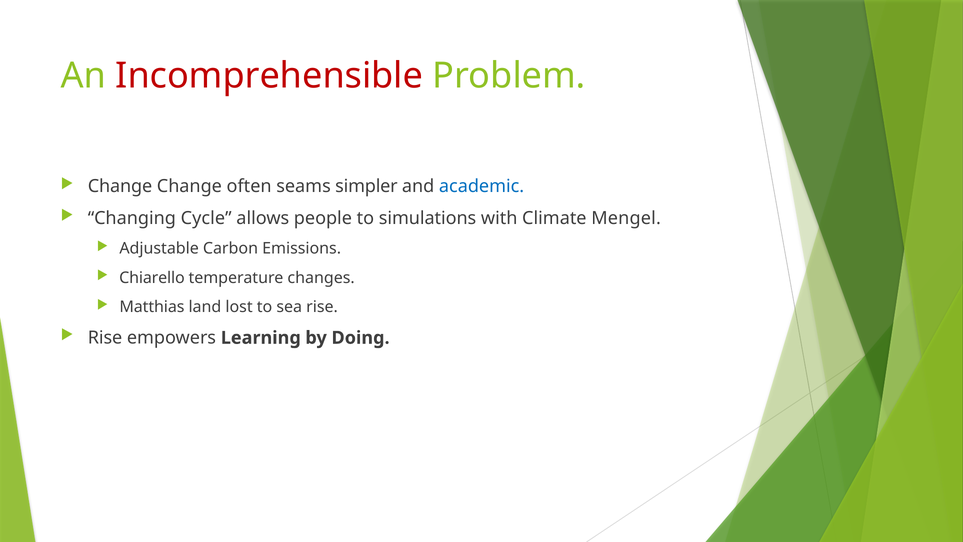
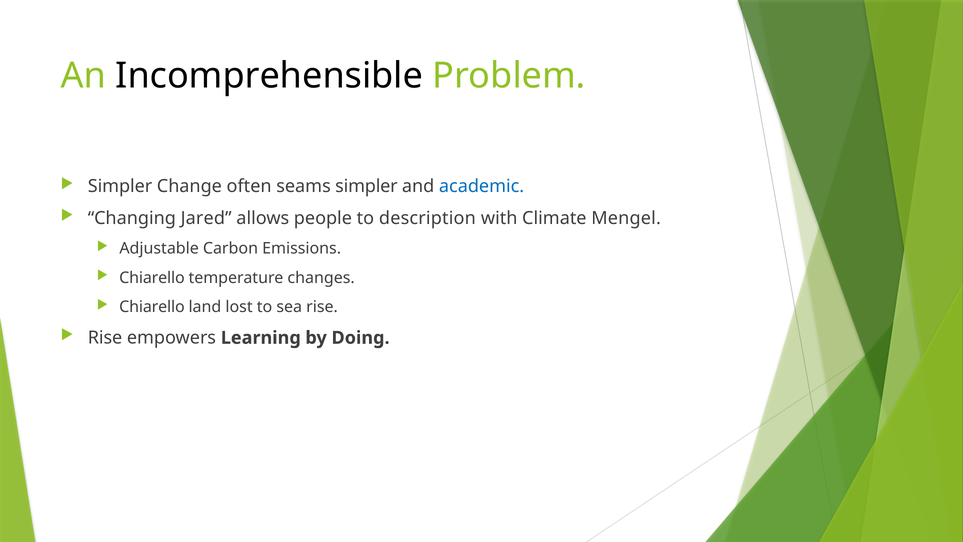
Incomprehensible colour: red -> black
Change at (120, 186): Change -> Simpler
Cycle: Cycle -> Jared
simulations: simulations -> description
Matthias at (152, 307): Matthias -> Chiarello
